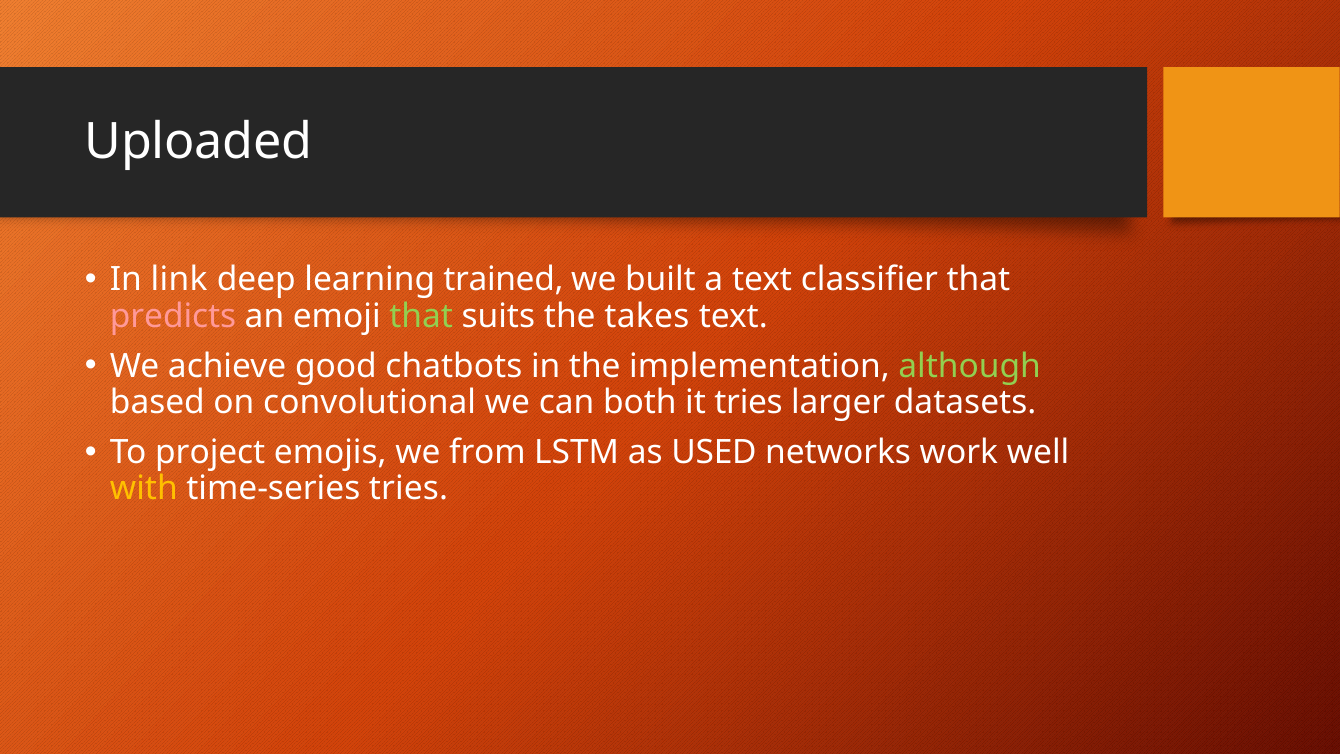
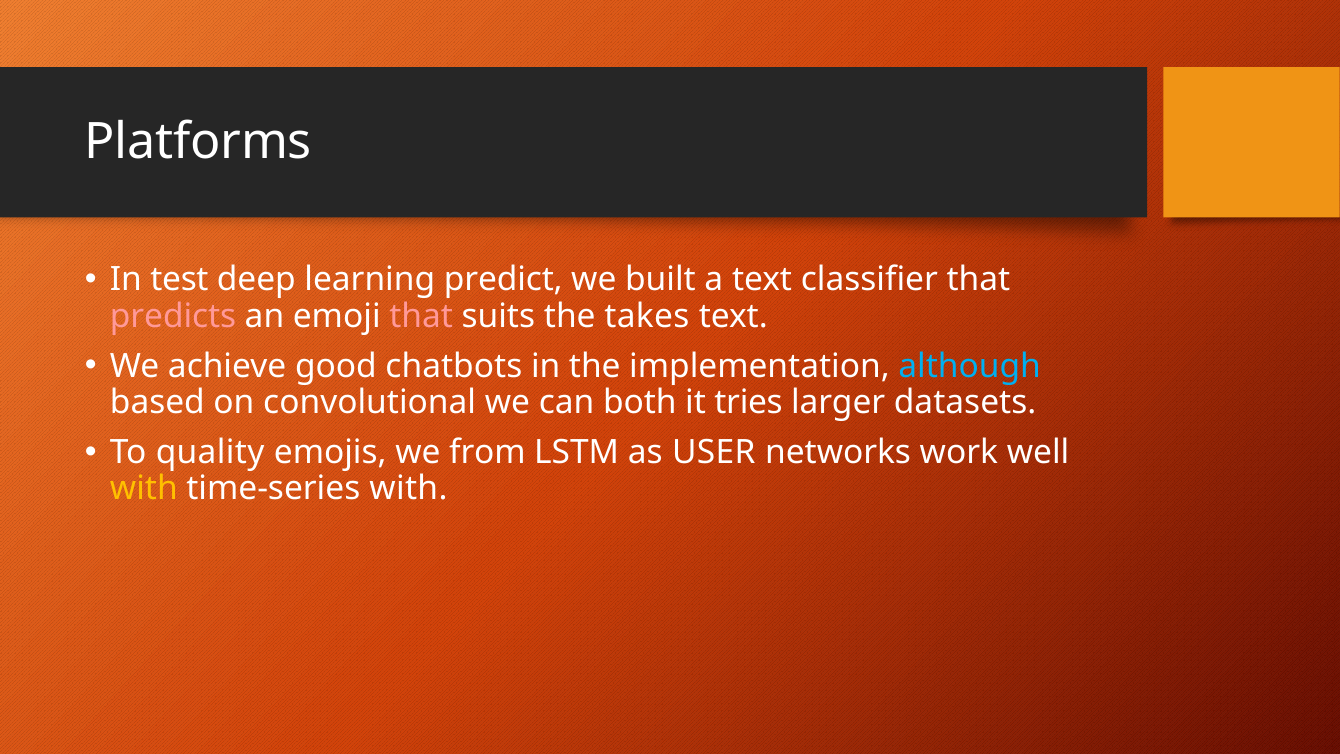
Uploaded: Uploaded -> Platforms
link: link -> test
trained: trained -> predict
that at (421, 316) colour: light green -> pink
although colour: light green -> light blue
project: project -> quality
USED: USED -> USER
time-series tries: tries -> with
